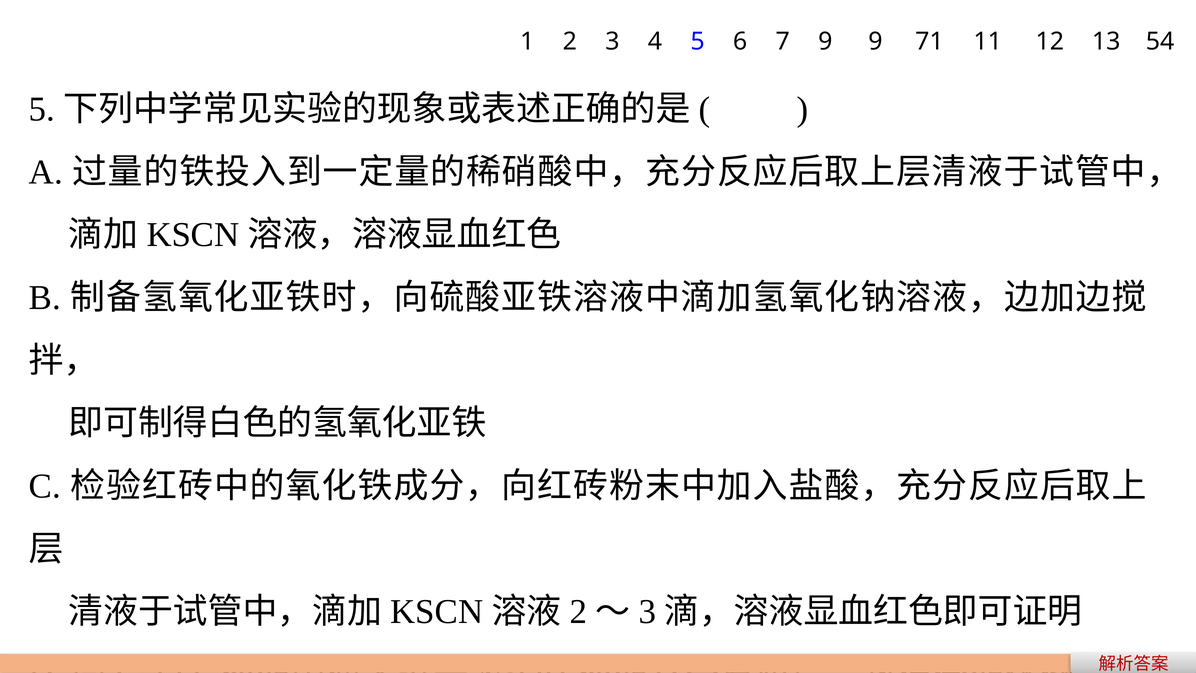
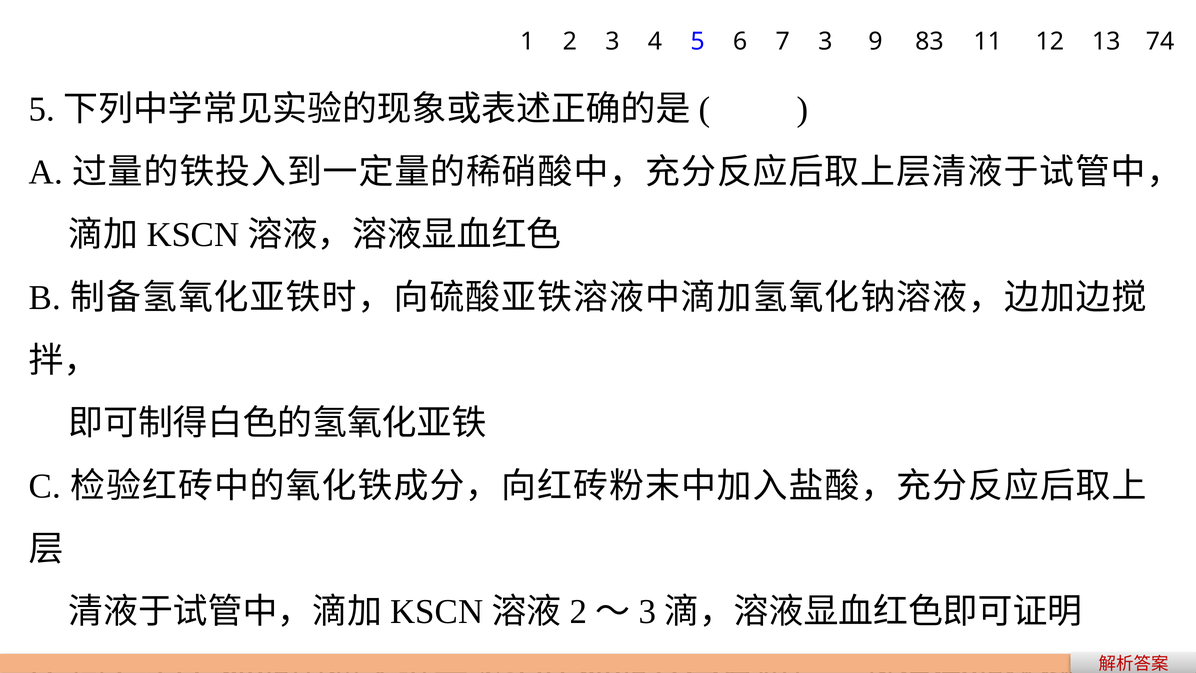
7 9: 9 -> 3
71: 71 -> 83
54: 54 -> 74
